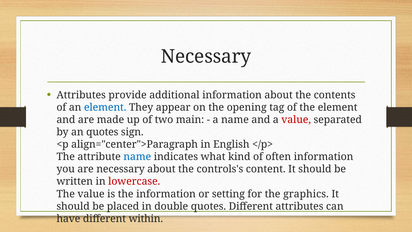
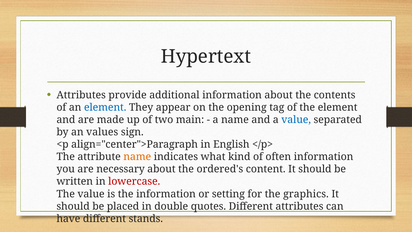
Necessary at (206, 57): Necessary -> Hypertext
value at (296, 120) colour: red -> blue
an quotes: quotes -> values
name at (137, 157) colour: blue -> orange
controls's: controls's -> ordered's
within: within -> stands
